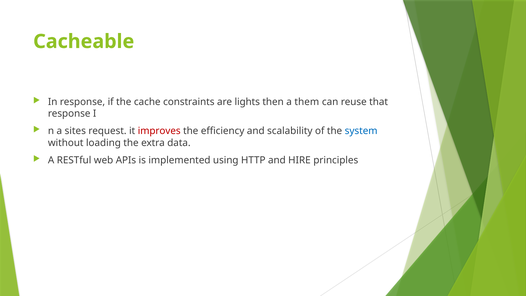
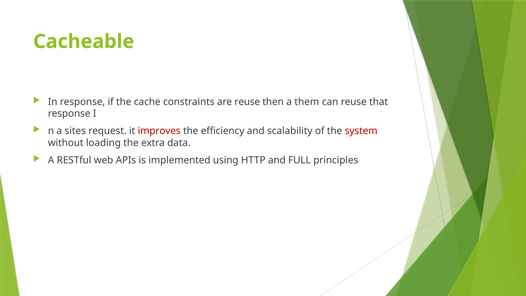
are lights: lights -> reuse
system colour: blue -> red
HIRE: HIRE -> FULL
